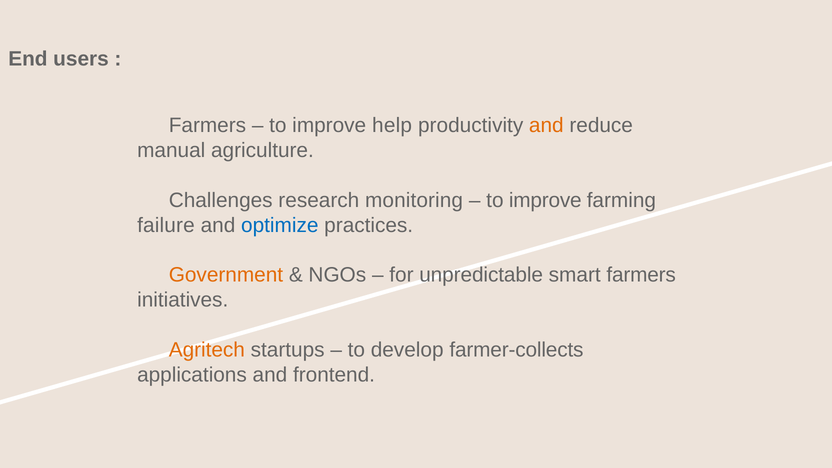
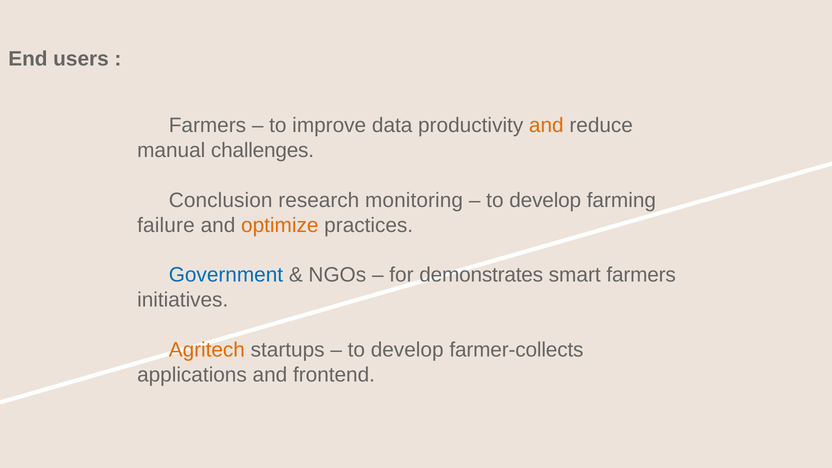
help: help -> data
agriculture: agriculture -> challenges
Challenges: Challenges -> Conclusion
improve at (545, 200): improve -> develop
optimize colour: blue -> orange
Government colour: orange -> blue
unpredictable: unpredictable -> demonstrates
